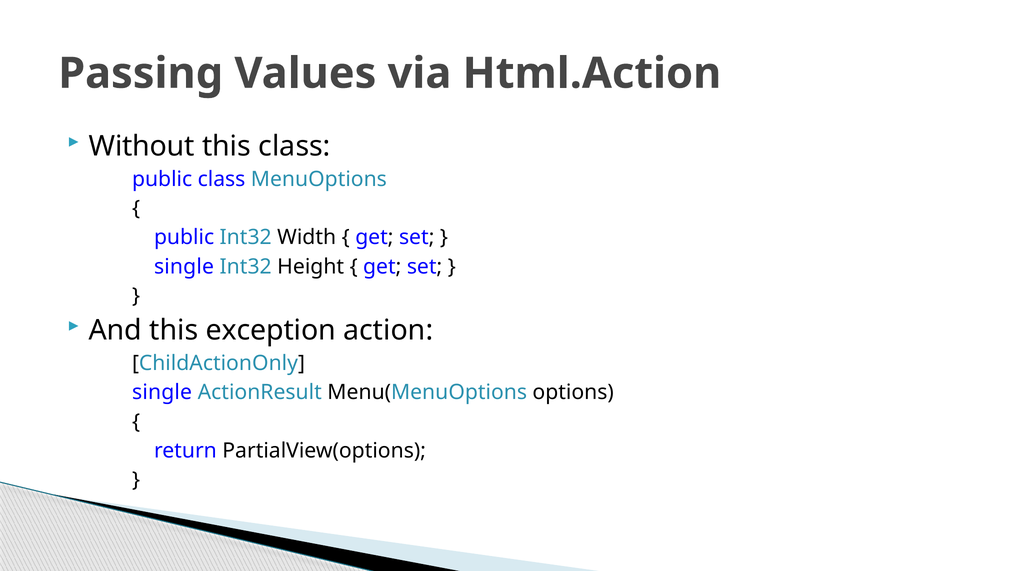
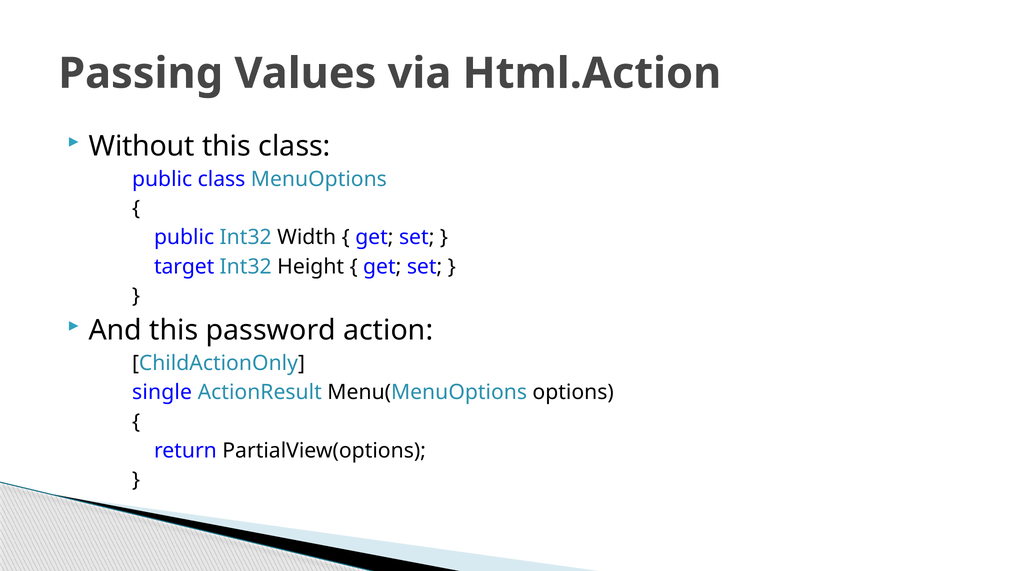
single at (184, 267): single -> target
exception: exception -> password
